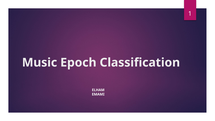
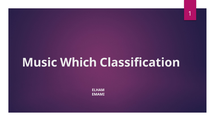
Epoch: Epoch -> Which
